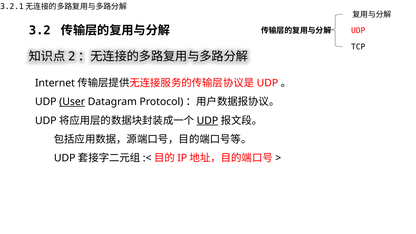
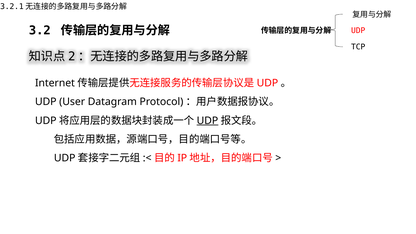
User underline: present -> none
